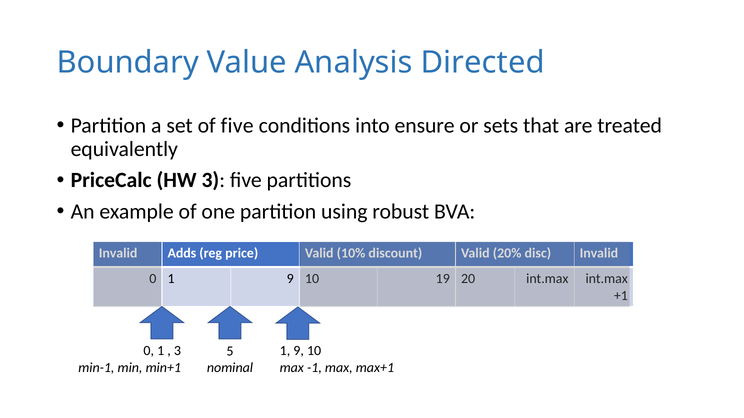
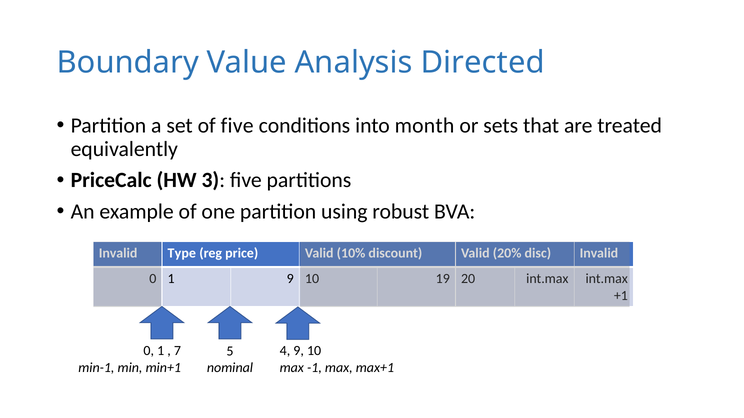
ensure: ensure -> month
Adds: Adds -> Type
3 at (177, 351): 3 -> 7
1 at (285, 351): 1 -> 4
